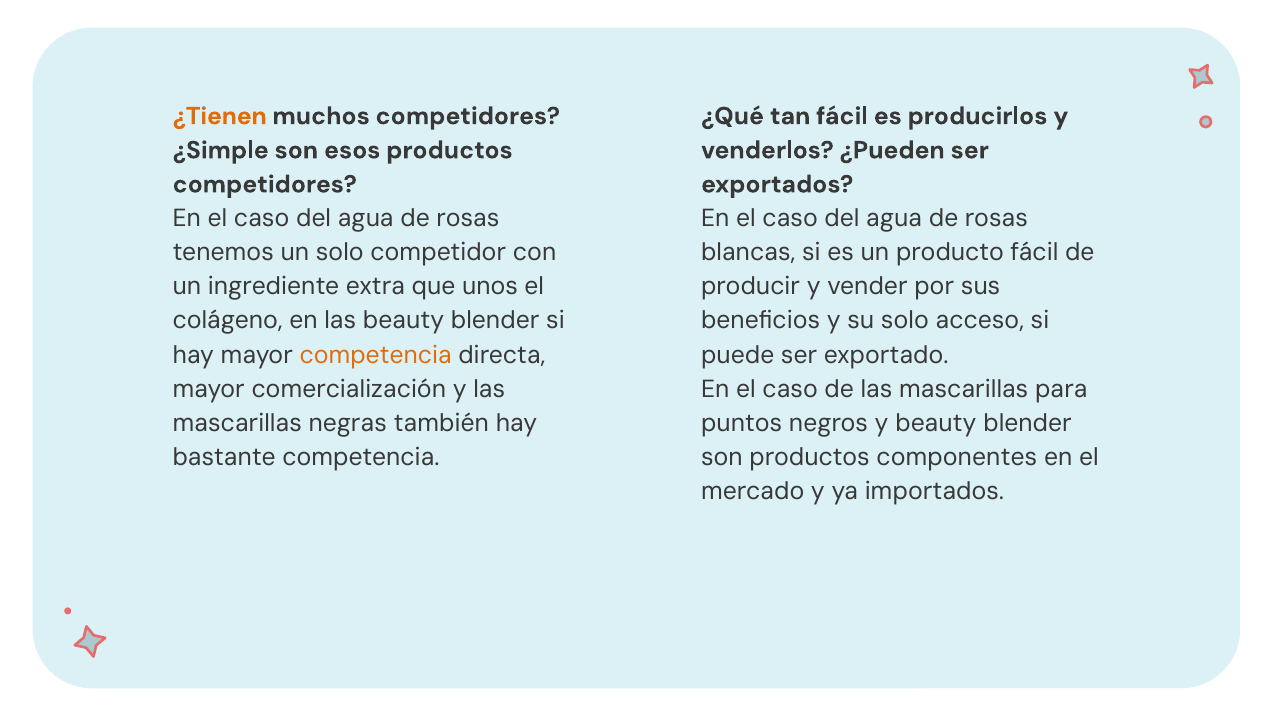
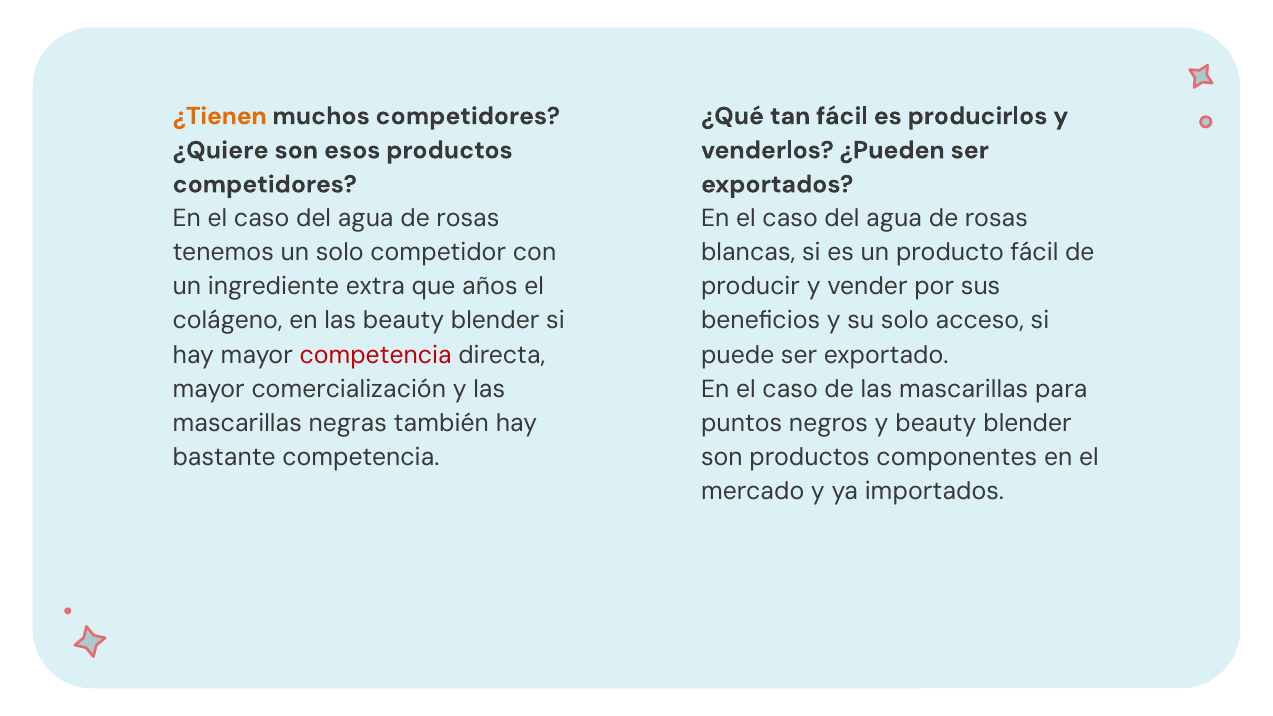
¿Simple: ¿Simple -> ¿Quiere
unos: unos -> años
competencia at (376, 355) colour: orange -> red
